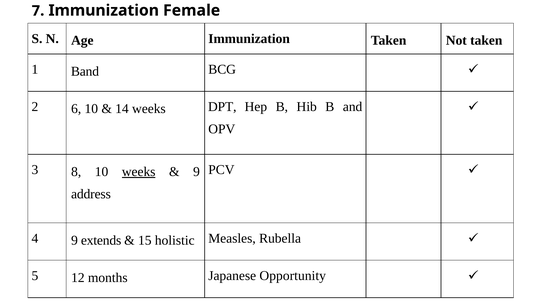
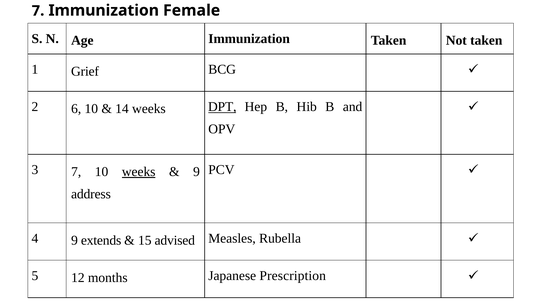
Band: Band -> Grief
DPT underline: none -> present
3 8: 8 -> 7
holistic: holistic -> advised
Opportunity: Opportunity -> Prescription
